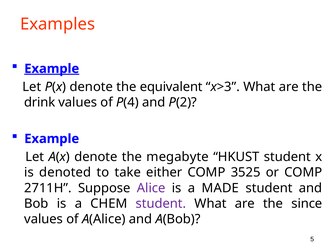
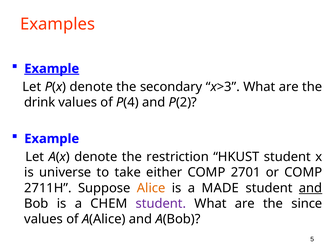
equivalent: equivalent -> secondary
megabyte: megabyte -> restriction
denoted: denoted -> universe
3525: 3525 -> 2701
Alice colour: purple -> orange
and at (311, 188) underline: none -> present
